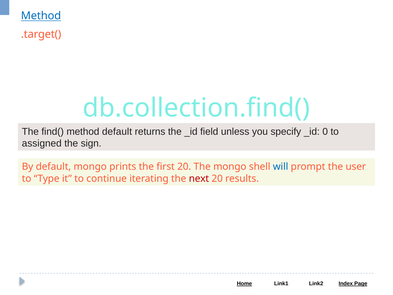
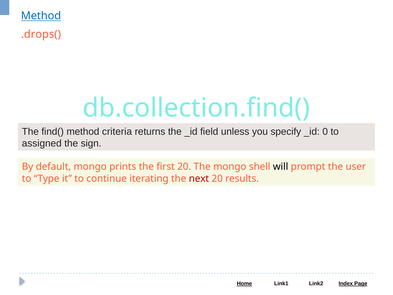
.target(: .target( -> .drops(
method default: default -> criteria
will colour: blue -> black
